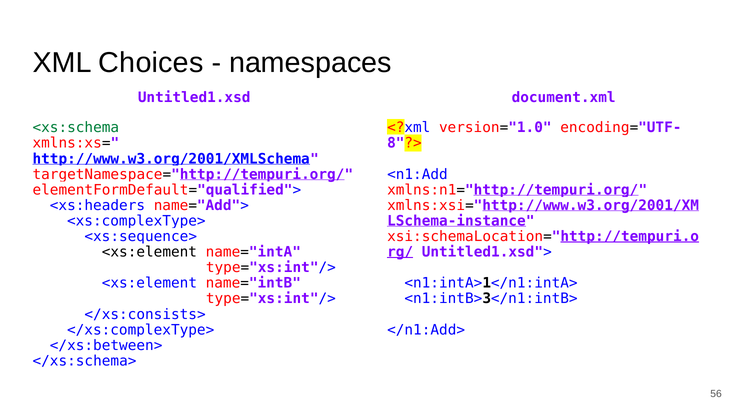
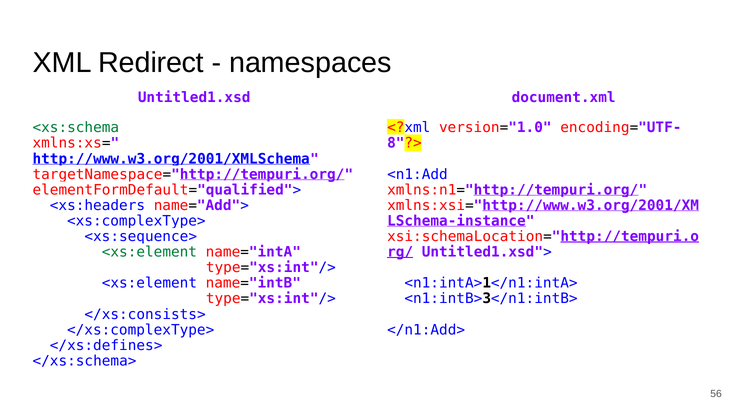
Choices: Choices -> Redirect
<xs:element at (149, 252) colour: black -> green
</xs:between>: </xs:between> -> </xs:defines>
